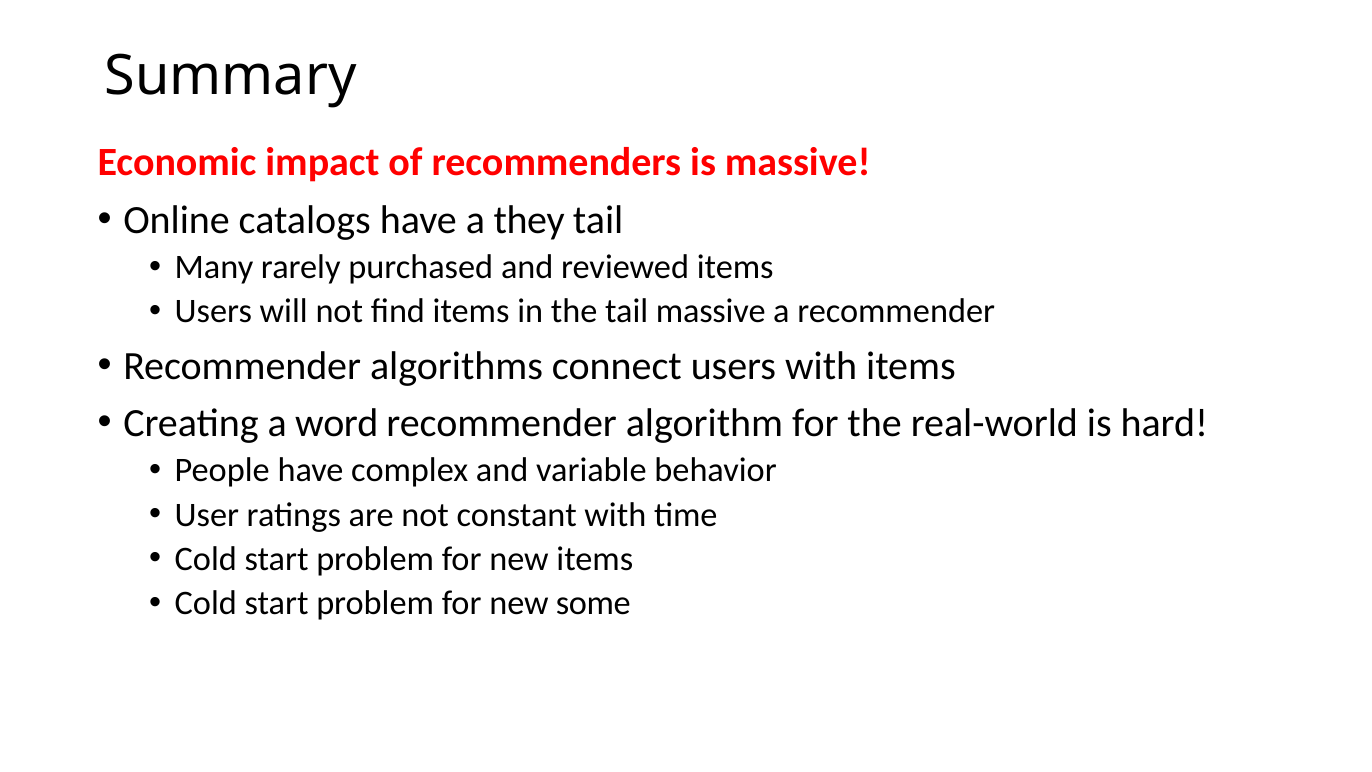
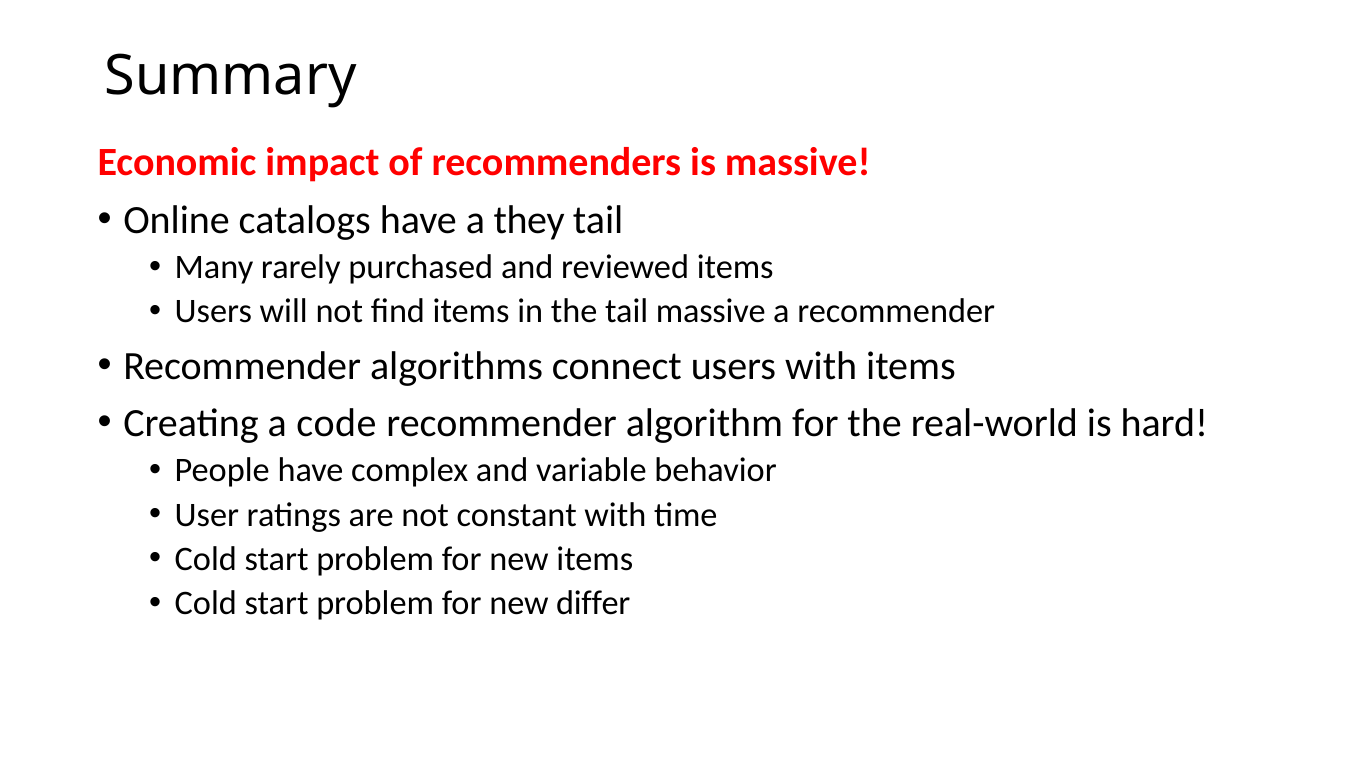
word: word -> code
some: some -> differ
